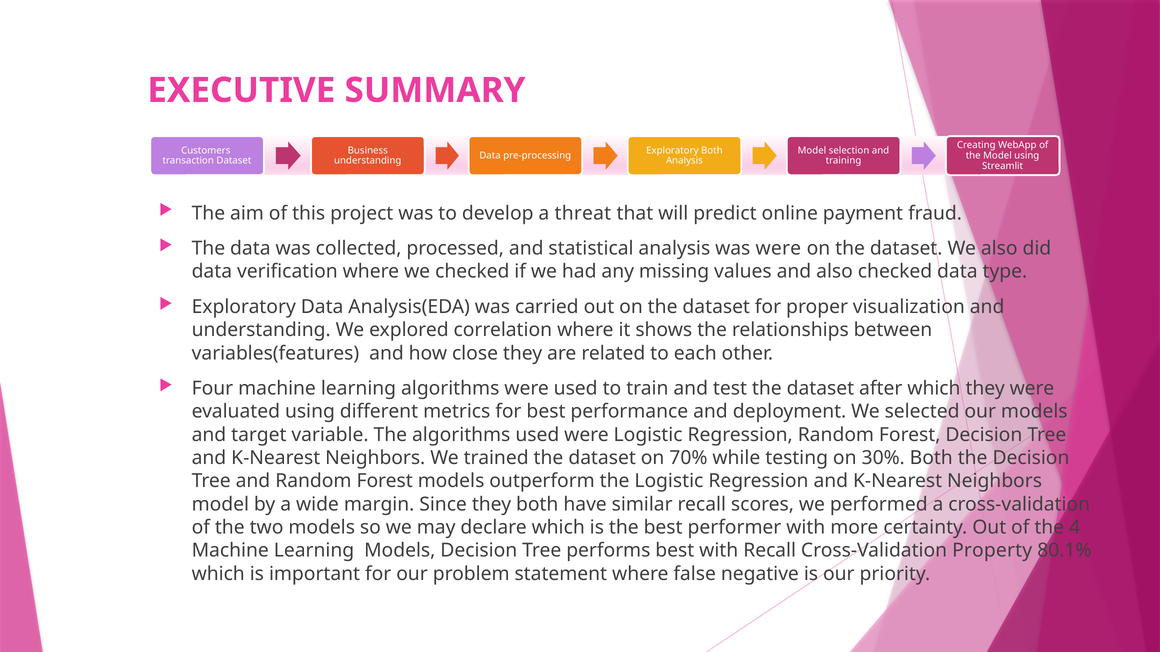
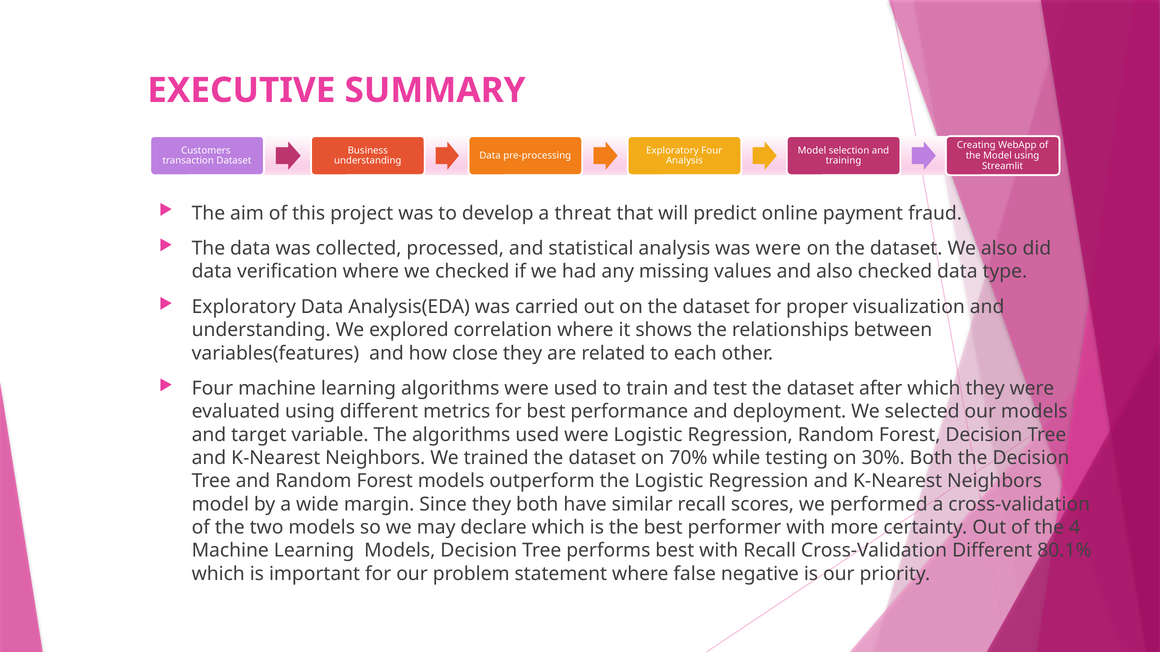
Exploratory Both: Both -> Four
Cross-Validation Property: Property -> Different
